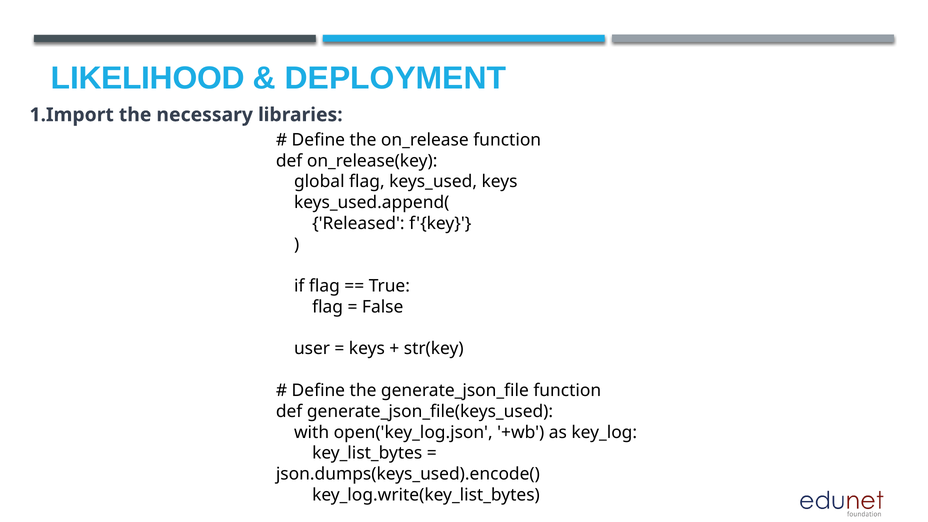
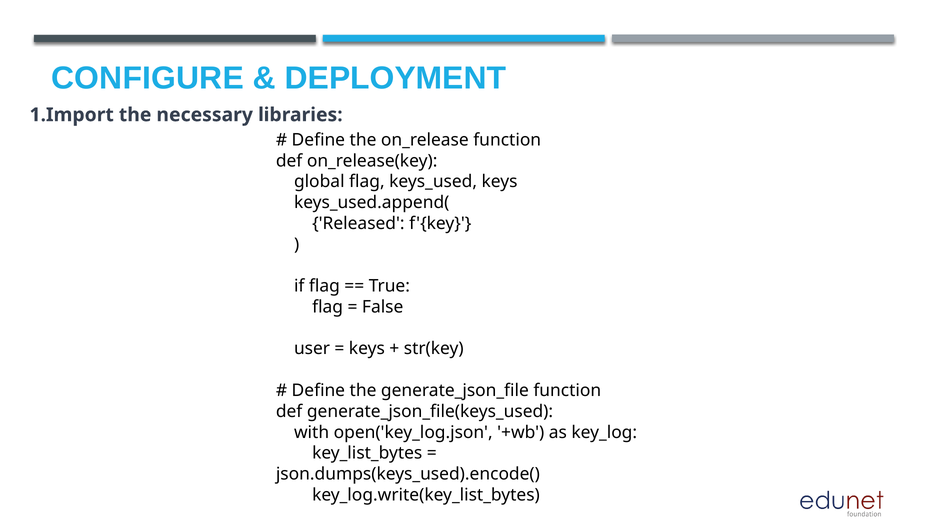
LIKELIHOOD: LIKELIHOOD -> CONFIGURE
